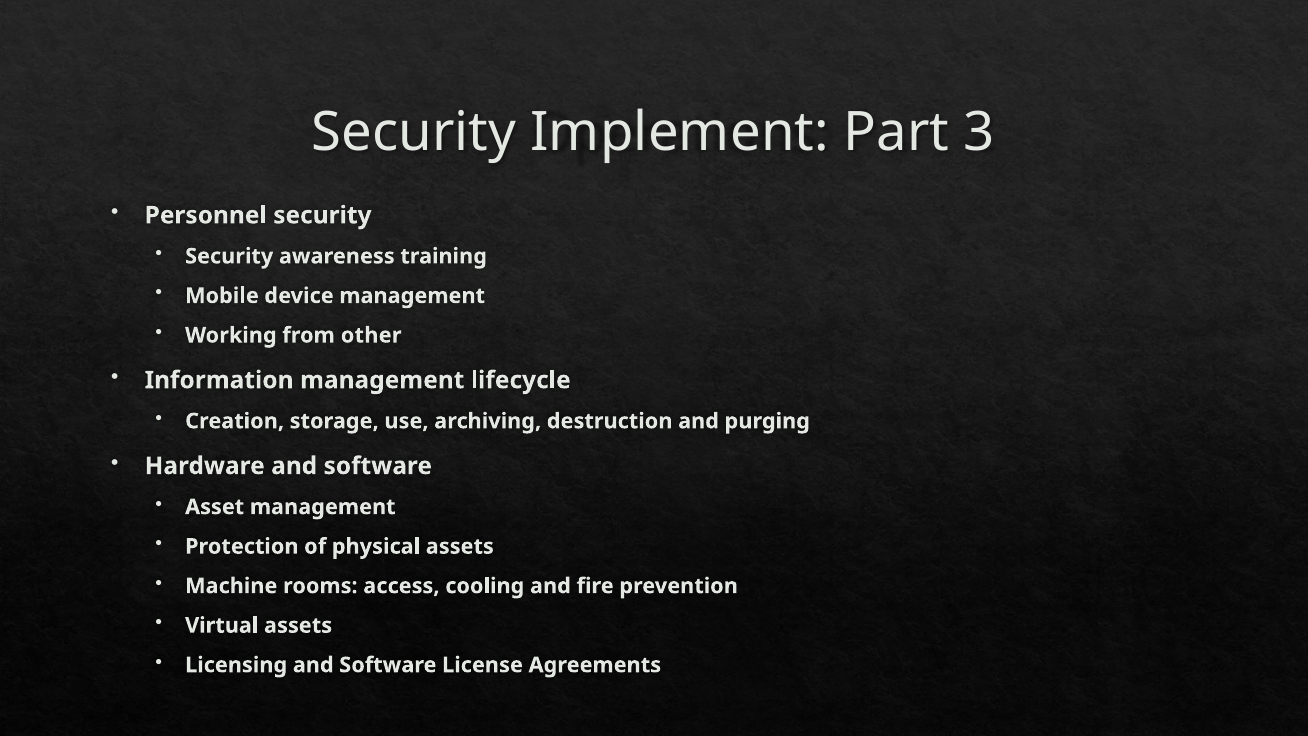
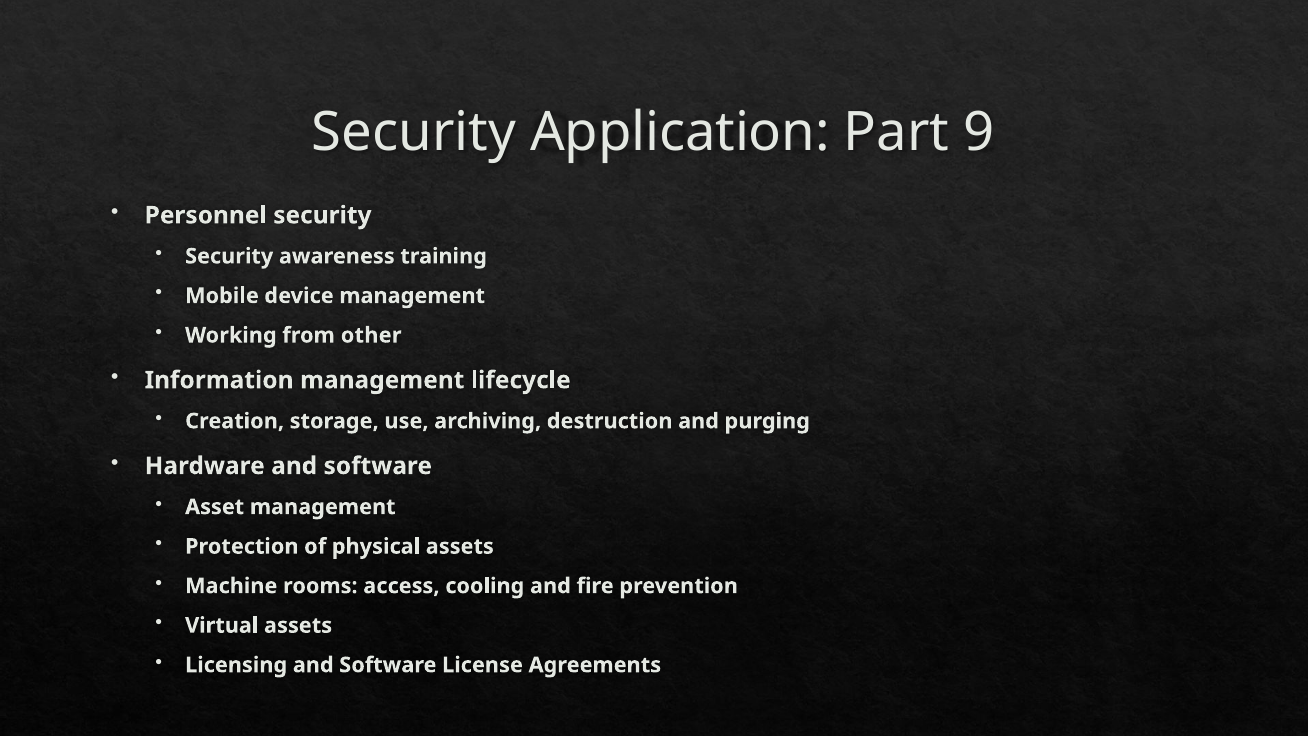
Implement: Implement -> Application
3: 3 -> 9
